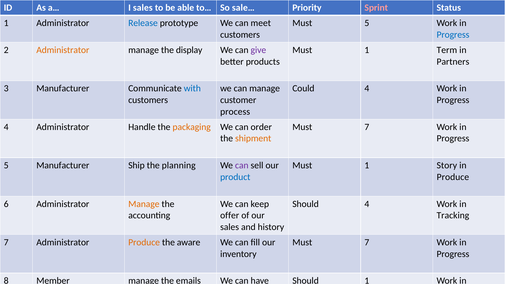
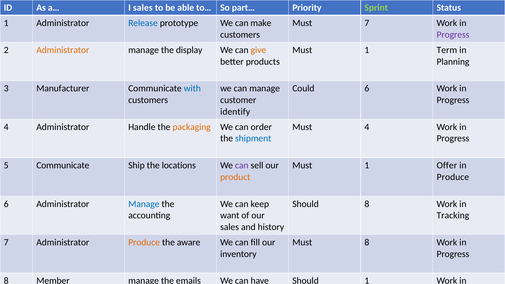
sale…: sale… -> part…
Sprint colour: pink -> light green
We can meet: meet -> make
Must 5: 5 -> 7
Progress at (453, 35) colour: blue -> purple
give colour: purple -> orange
Partners: Partners -> Planning
Could 4: 4 -> 6
process: process -> identify
7 at (367, 127): 7 -> 4
shipment colour: orange -> blue
5 Manufacturer: Manufacturer -> Communicate
planning: planning -> locations
Story: Story -> Offer
product at (235, 177) colour: blue -> orange
Manage at (144, 204) colour: orange -> blue
Should 4: 4 -> 8
offer: offer -> want
7 at (367, 242): 7 -> 8
